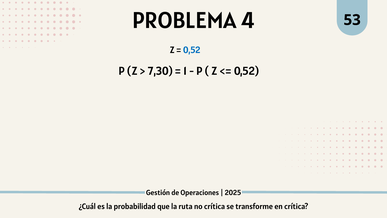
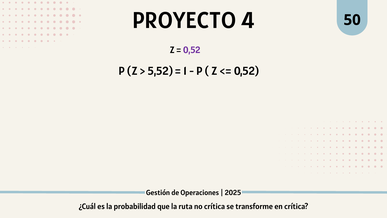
PROBLEMA: PROBLEMA -> PROYECTO
53: 53 -> 50
0,52 at (192, 50) colour: blue -> purple
7,30: 7,30 -> 5,52
